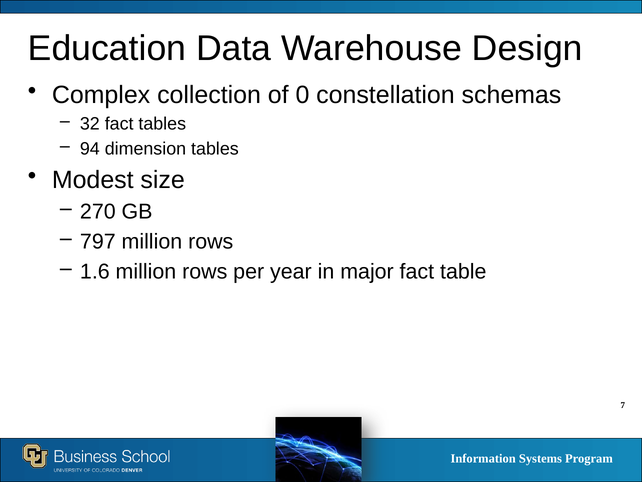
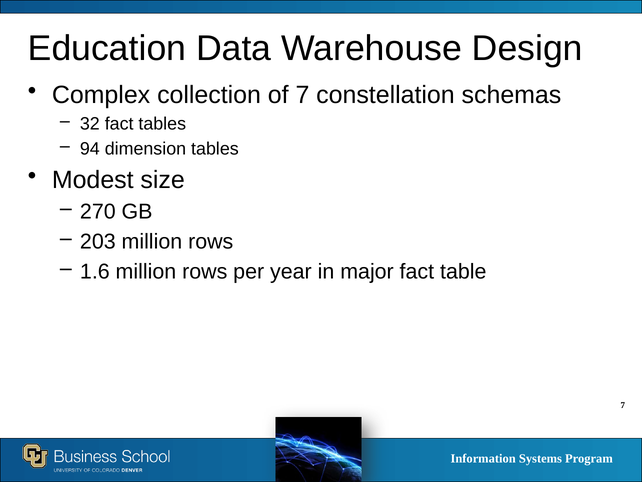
of 0: 0 -> 7
797: 797 -> 203
